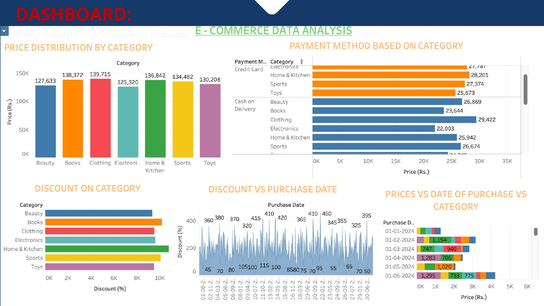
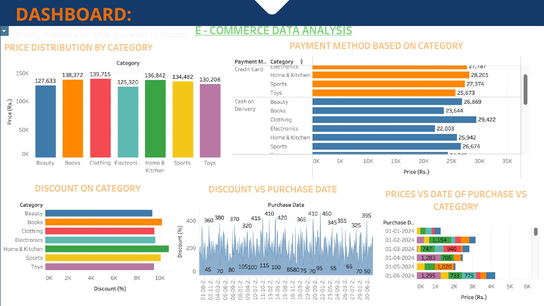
DASHBOARD colour: red -> orange
